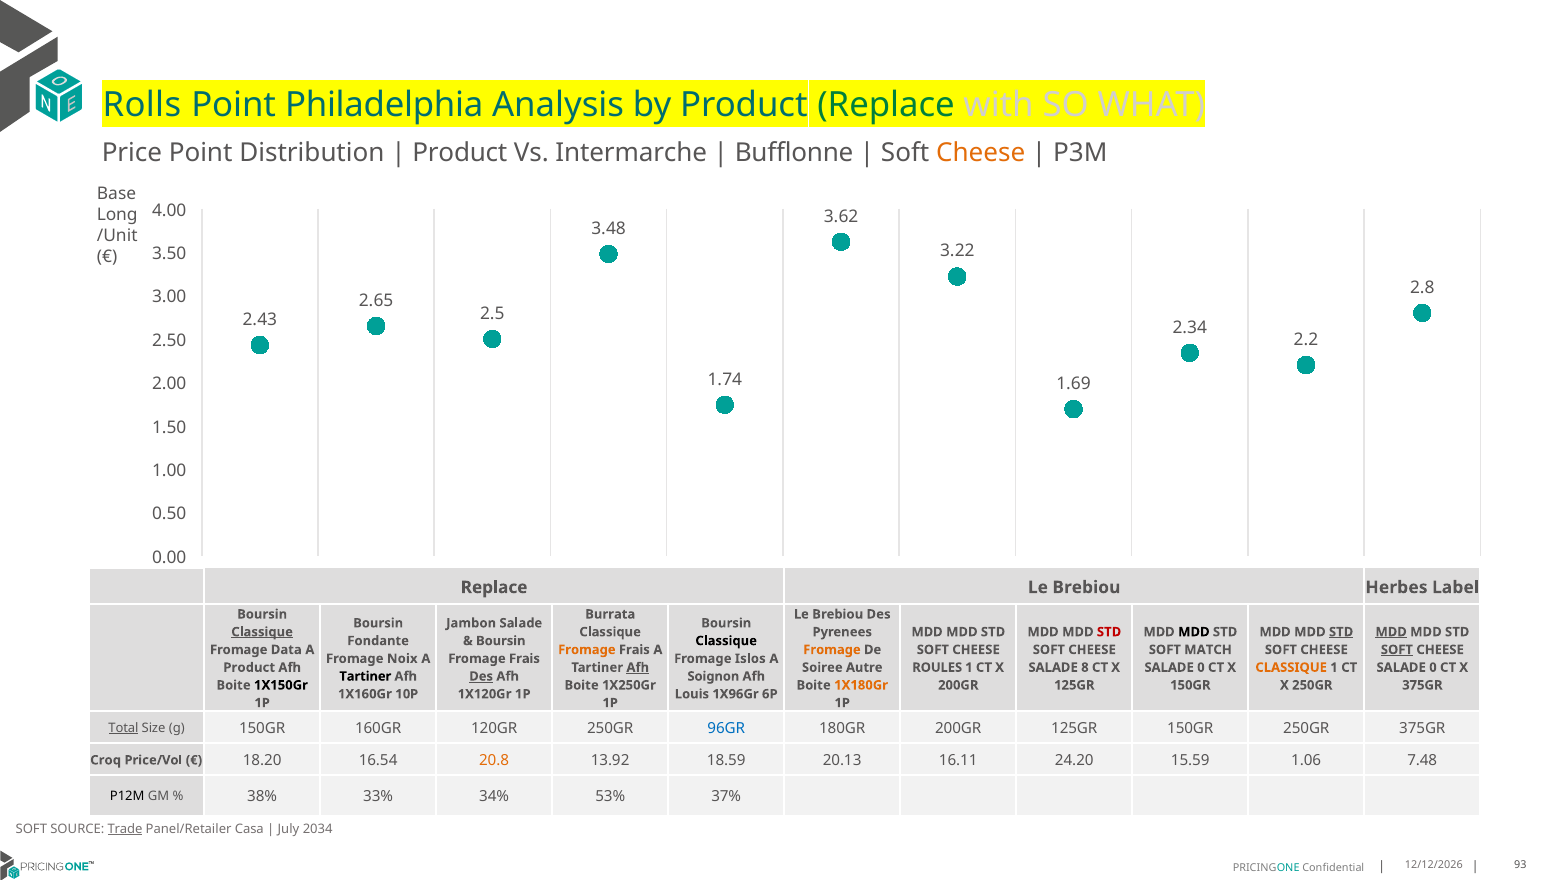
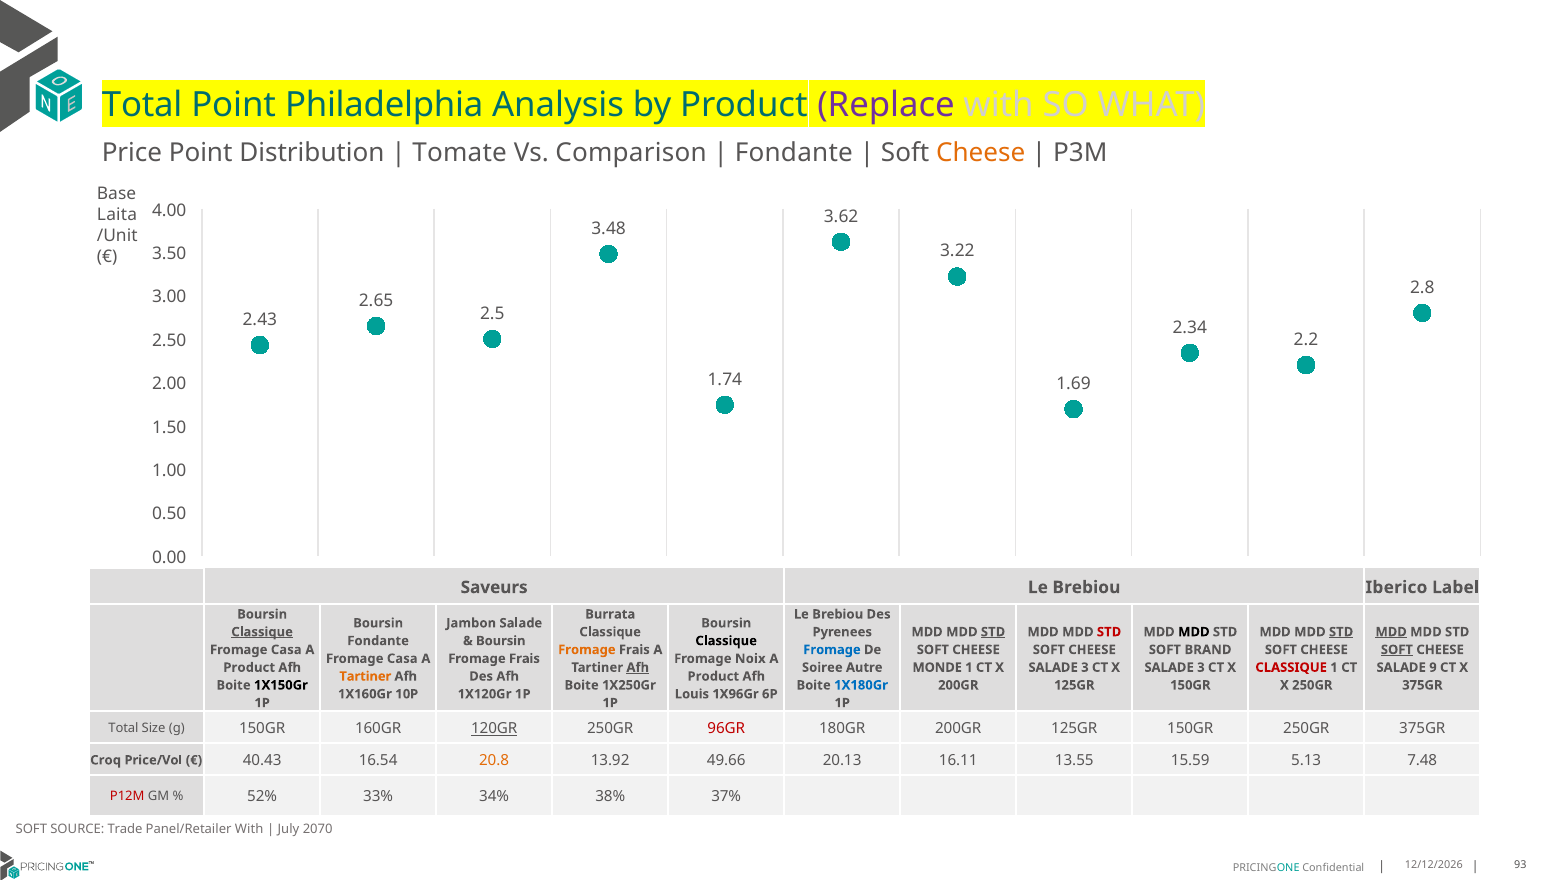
Rolls at (142, 105): Rolls -> Total
Replace at (886, 105) colour: green -> purple
Product at (460, 153): Product -> Tomate
Intermarche: Intermarche -> Comparison
Bufflonne at (794, 153): Bufflonne -> Fondante
Long: Long -> Laita
Replace at (494, 588): Replace -> Saveurs
Herbes: Herbes -> Iberico
STD at (993, 632) underline: none -> present
Data at (286, 650): Data -> Casa
Fromage at (832, 650) colour: orange -> blue
MATCH: MATCH -> BRAND
Noix at (402, 659): Noix -> Casa
Islos: Islos -> Noix
ROULES: ROULES -> MONDE
8 at (1085, 668): 8 -> 3
0 at (1201, 668): 0 -> 3
CLASSIQUE at (1291, 668) colour: orange -> red
0 at (1433, 668): 0 -> 9
Tartiner at (365, 677) colour: black -> orange
Des at (481, 677) underline: present -> none
Soignon at (713, 677): Soignon -> Product
1X180Gr colour: orange -> blue
Total at (123, 729) underline: present -> none
120GR underline: none -> present
96GR colour: blue -> red
18.20: 18.20 -> 40.43
18.59: 18.59 -> 49.66
24.20: 24.20 -> 13.55
1.06: 1.06 -> 5.13
P12M colour: black -> red
38%: 38% -> 52%
53%: 53% -> 38%
Trade underline: present -> none
Panel/Retailer Casa: Casa -> With
2034: 2034 -> 2070
